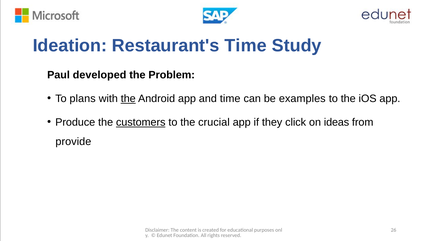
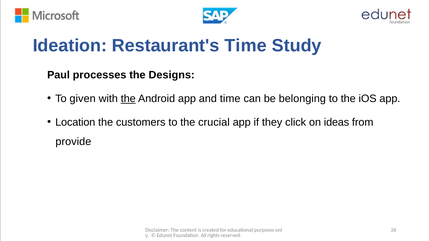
developed: developed -> processes
Problem: Problem -> Designs
plans: plans -> given
examples: examples -> belonging
Produce: Produce -> Location
customers underline: present -> none
